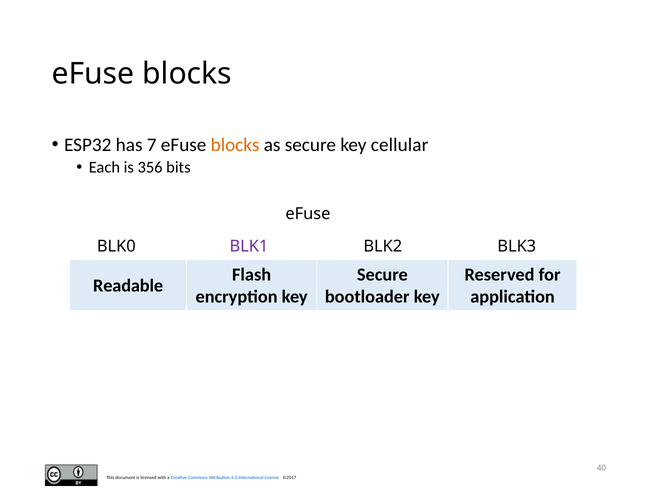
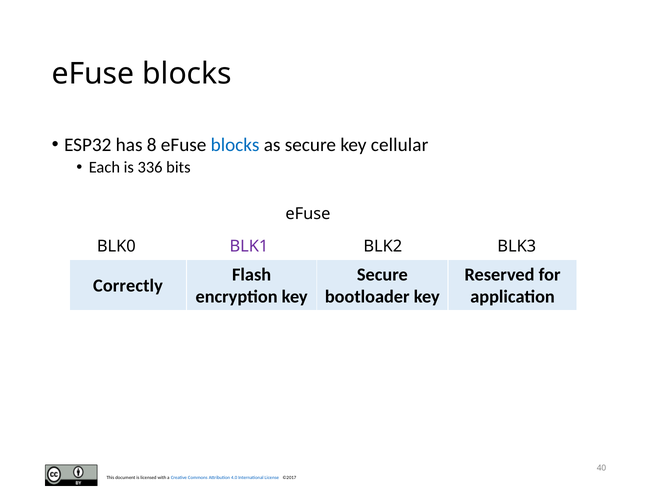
7: 7 -> 8
blocks at (235, 145) colour: orange -> blue
356: 356 -> 336
Readable: Readable -> Correctly
